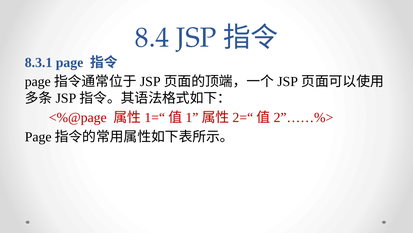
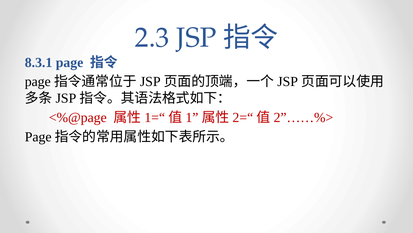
8.4: 8.4 -> 2.3
